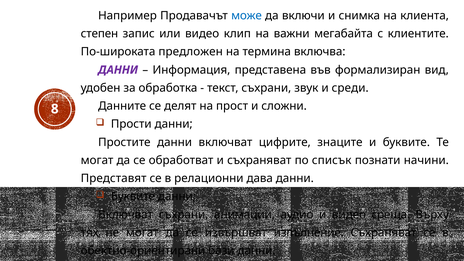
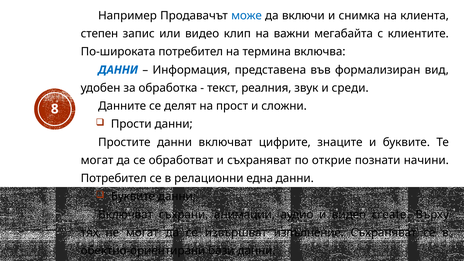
По-широката предложен: предложен -> потребител
ДАННИ at (118, 70) colour: purple -> blue
текст съхрани: съхрани -> реалния
списък: списък -> открие
Представят at (114, 178): Представят -> Потребител
дава: дава -> една
среща: среща -> create
